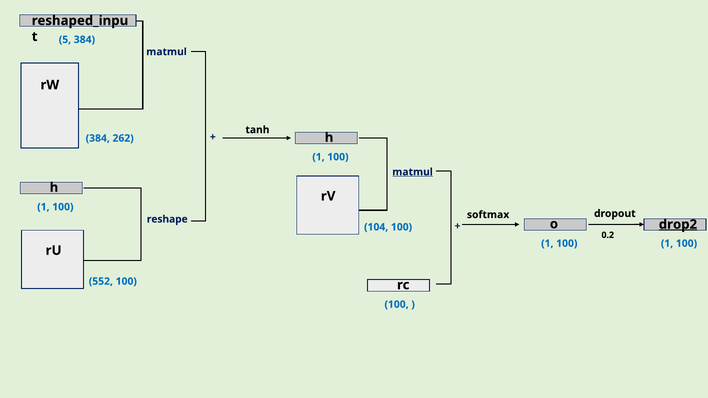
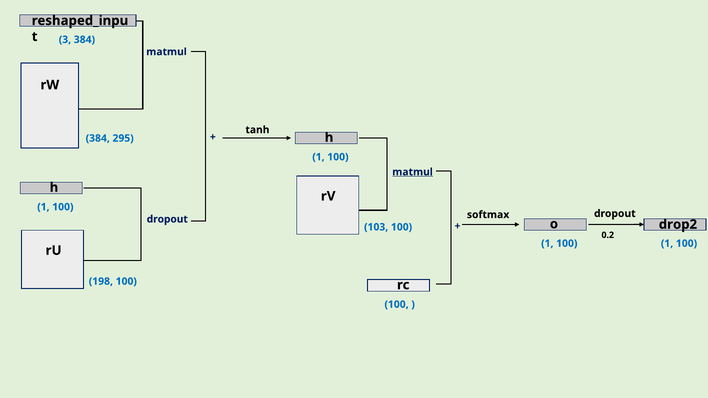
5: 5 -> 3
262: 262 -> 295
reshape at (167, 219): reshape -> dropout
drop2 underline: present -> none
104: 104 -> 103
552: 552 -> 198
